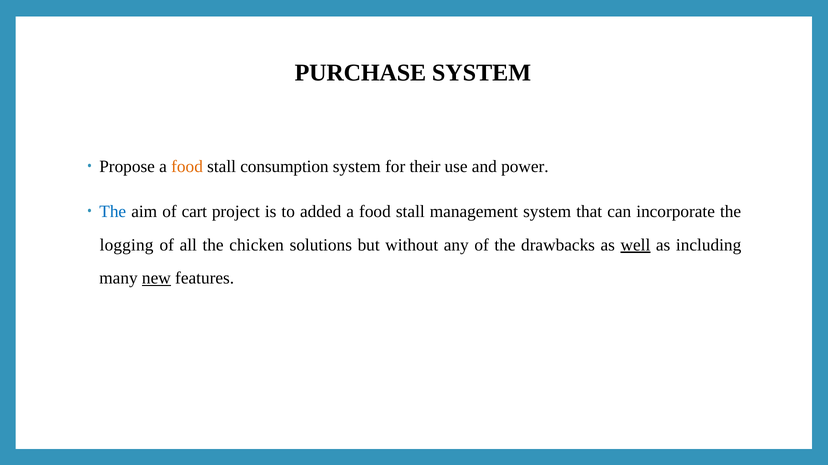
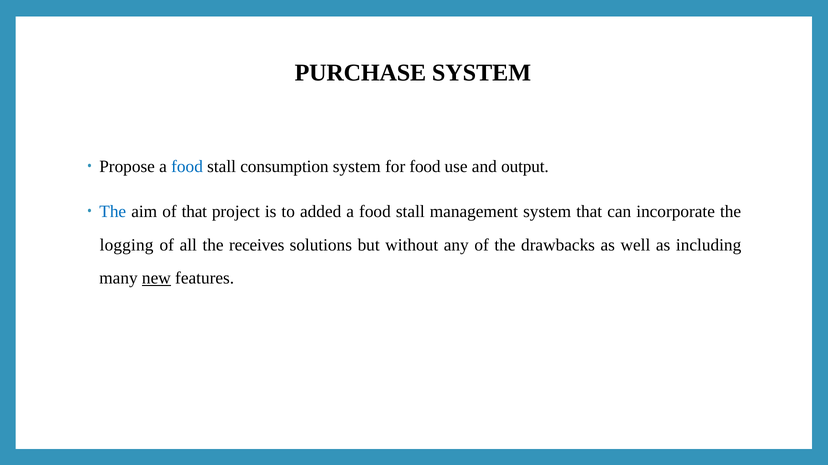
food at (187, 167) colour: orange -> blue
for their: their -> food
power: power -> output
of cart: cart -> that
chicken: chicken -> receives
well underline: present -> none
